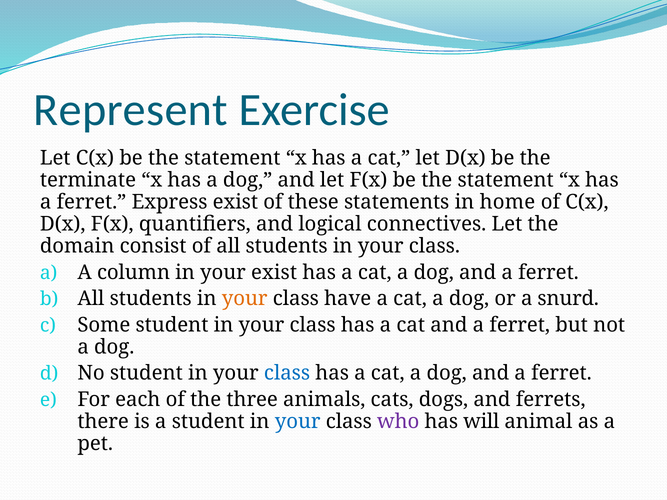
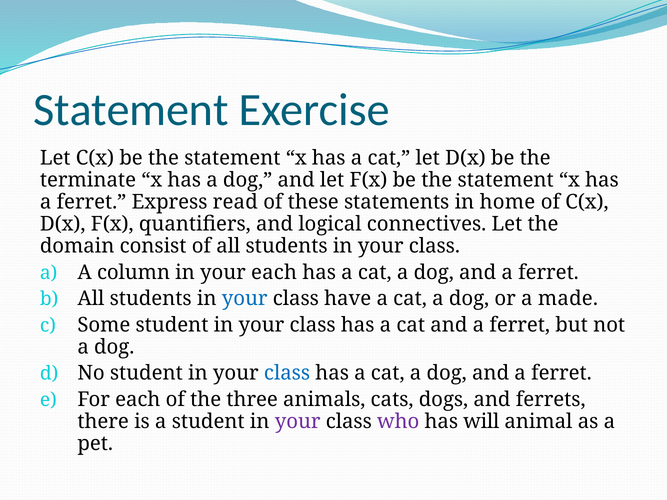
Represent at (131, 110): Represent -> Statement
Express exist: exist -> read
your exist: exist -> each
your at (245, 299) colour: orange -> blue
snurd: snurd -> made
your at (298, 422) colour: blue -> purple
